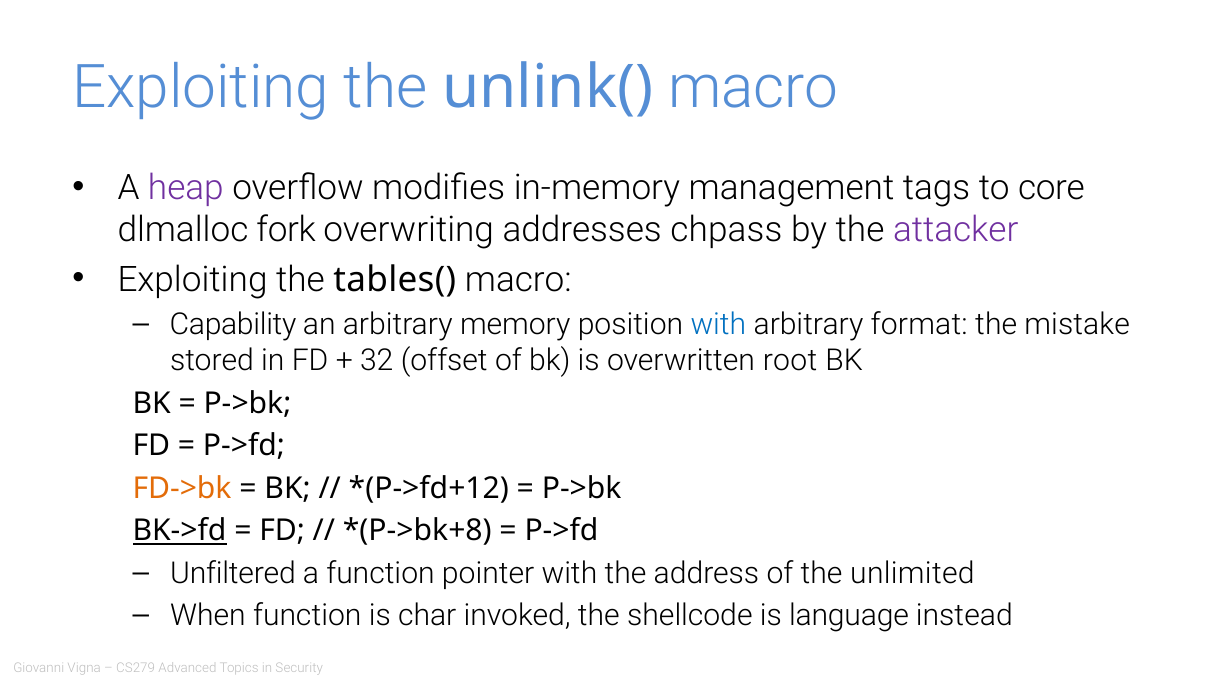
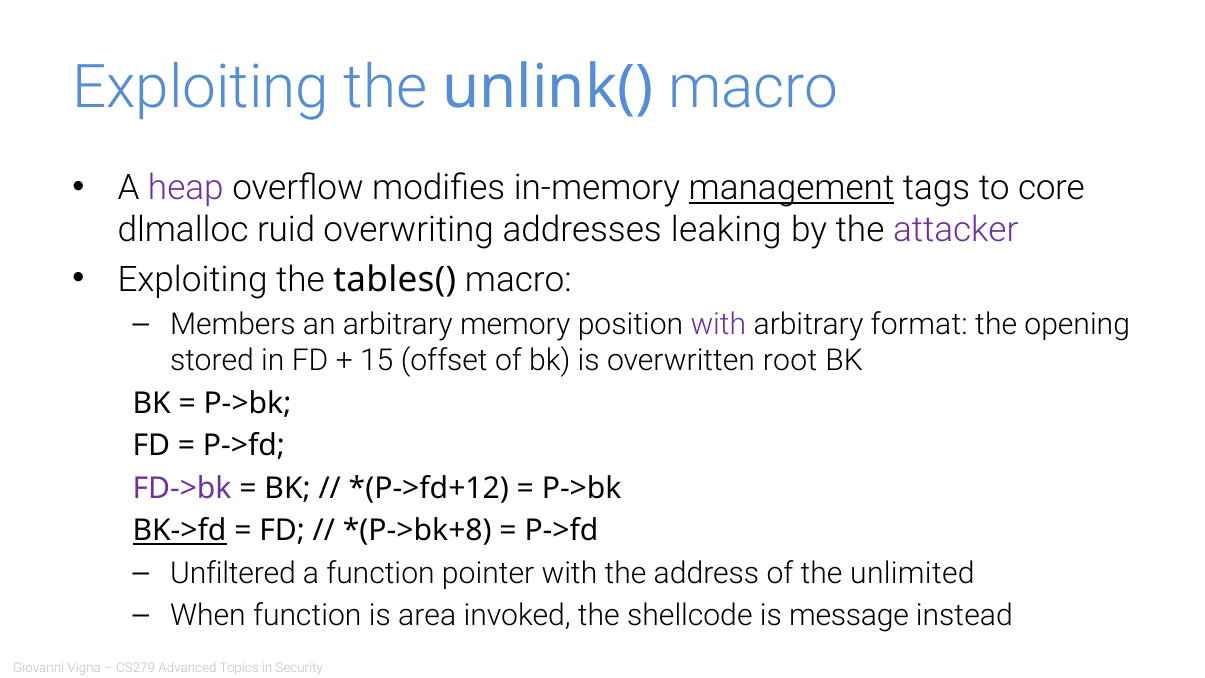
management underline: none -> present
fork: fork -> ruid
chpass: chpass -> leaking
Capability: Capability -> Members
with at (718, 325) colour: blue -> purple
mistake: mistake -> opening
32: 32 -> 15
FD->bk colour: orange -> purple
char: char -> area
language: language -> message
